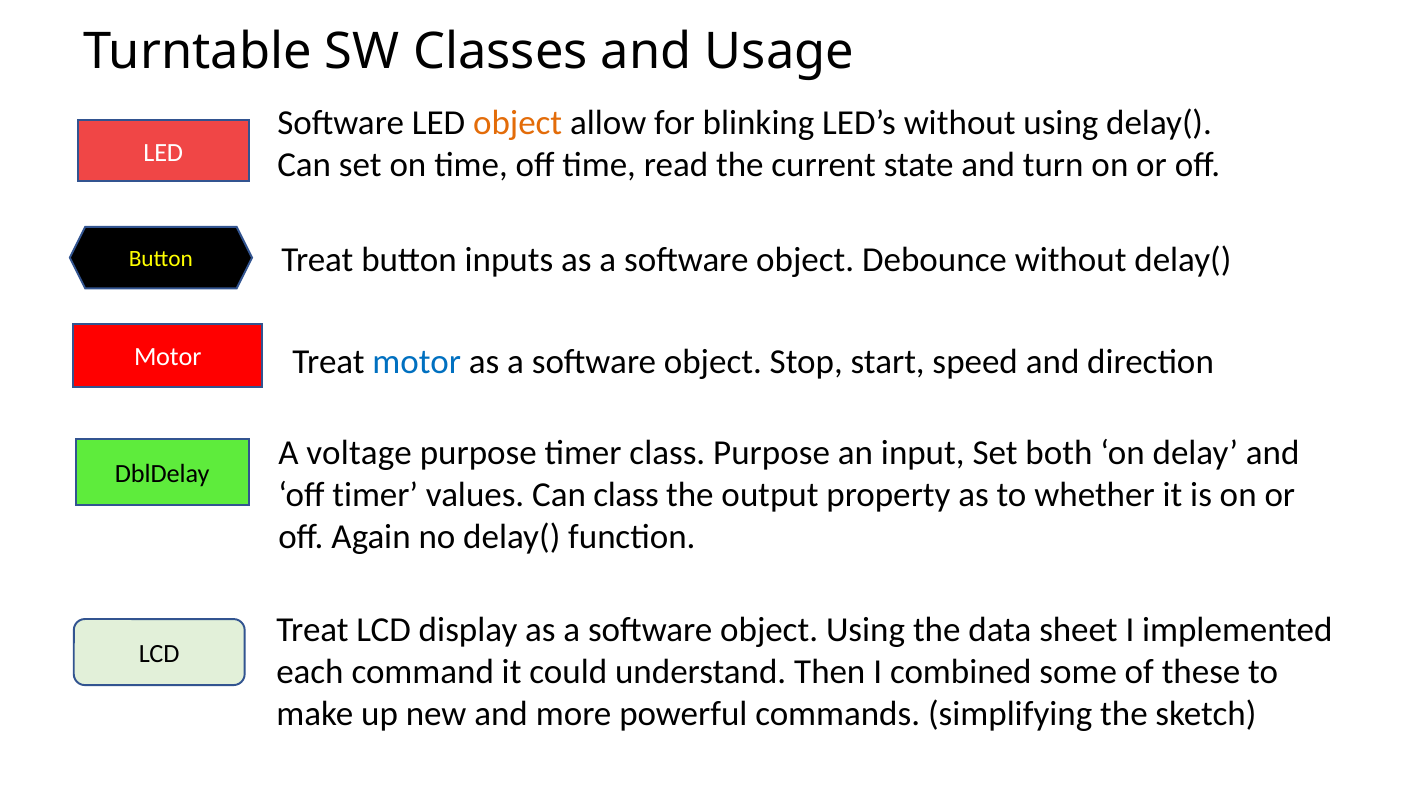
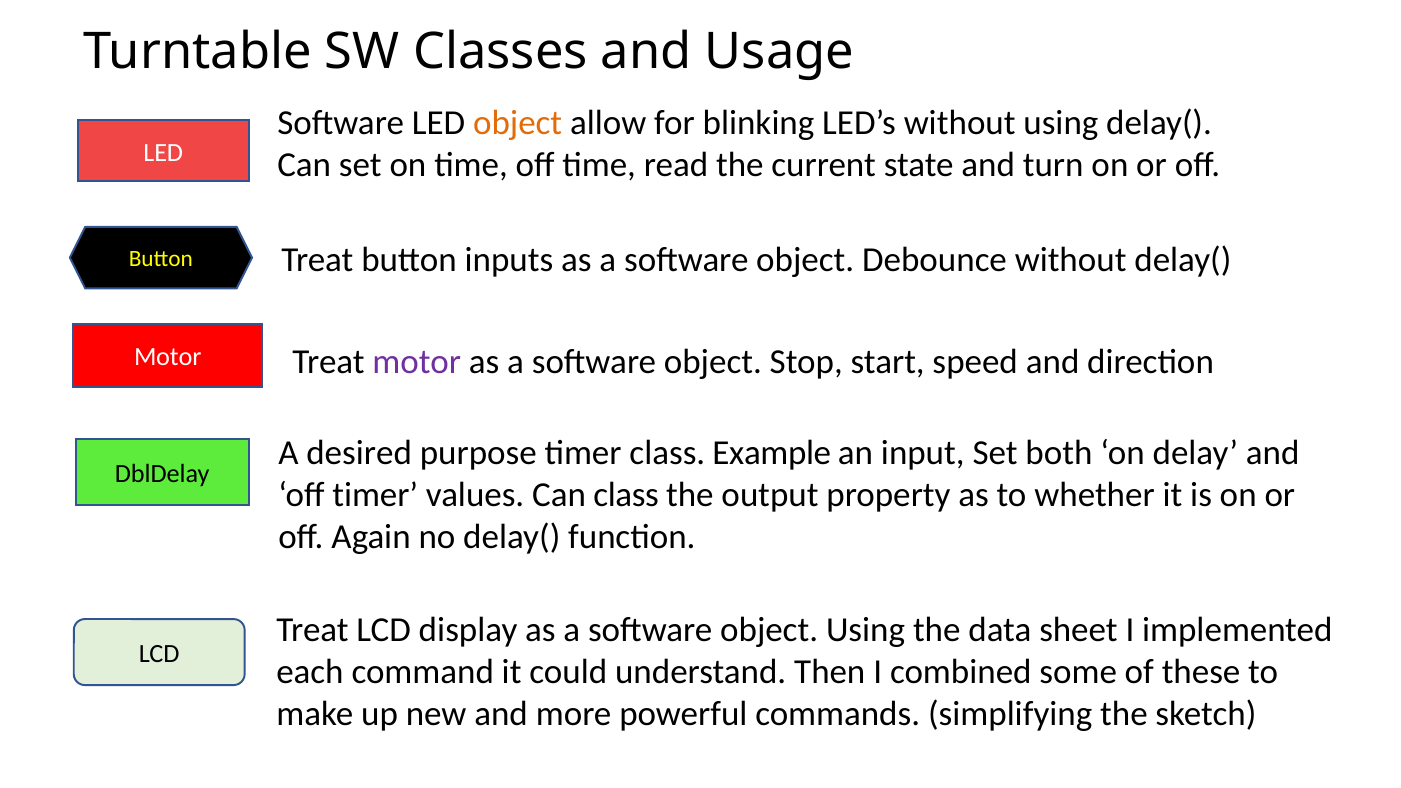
motor at (417, 362) colour: blue -> purple
voltage: voltage -> desired
class Purpose: Purpose -> Example
